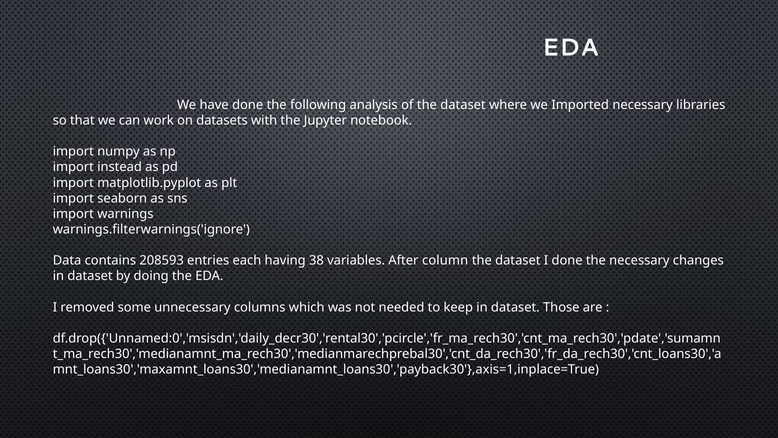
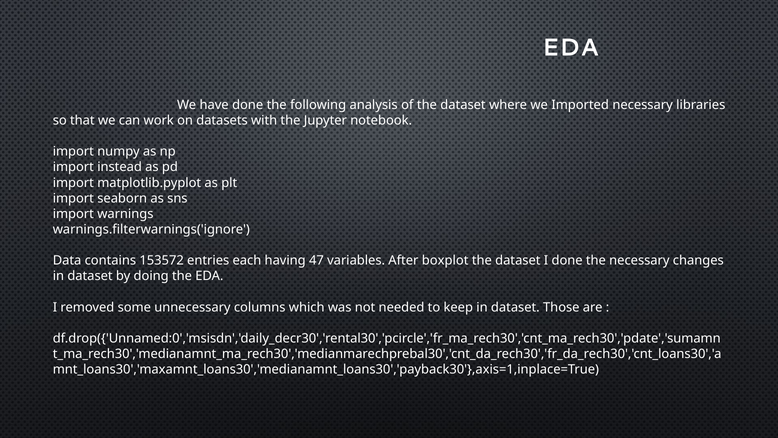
208593: 208593 -> 153572
38: 38 -> 47
column: column -> boxplot
